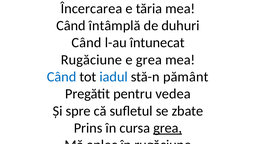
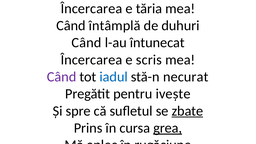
Rugăciune at (91, 60): Rugăciune -> Încercarea
e grea: grea -> scris
Când at (62, 77) colour: blue -> purple
stă-n pământ: pământ -> necurat
pentru vedea: vedea -> ivește
zbate underline: none -> present
